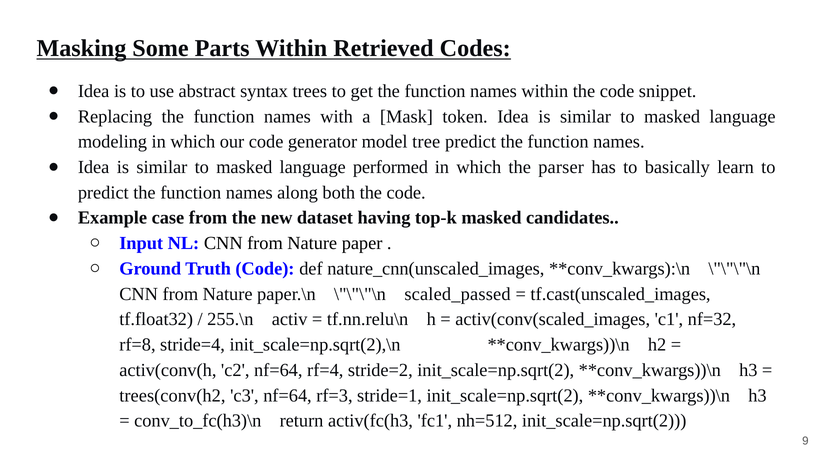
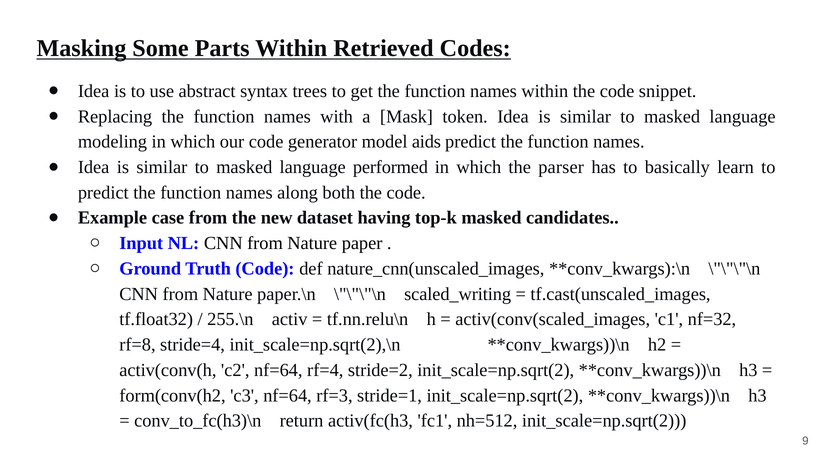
tree: tree -> aids
scaled_passed: scaled_passed -> scaled_writing
trees(conv(h2: trees(conv(h2 -> form(conv(h2
